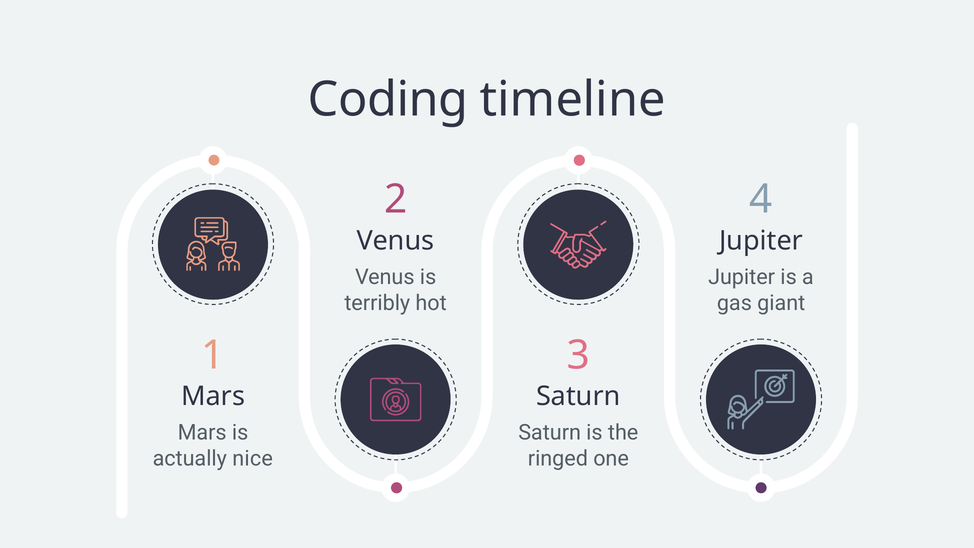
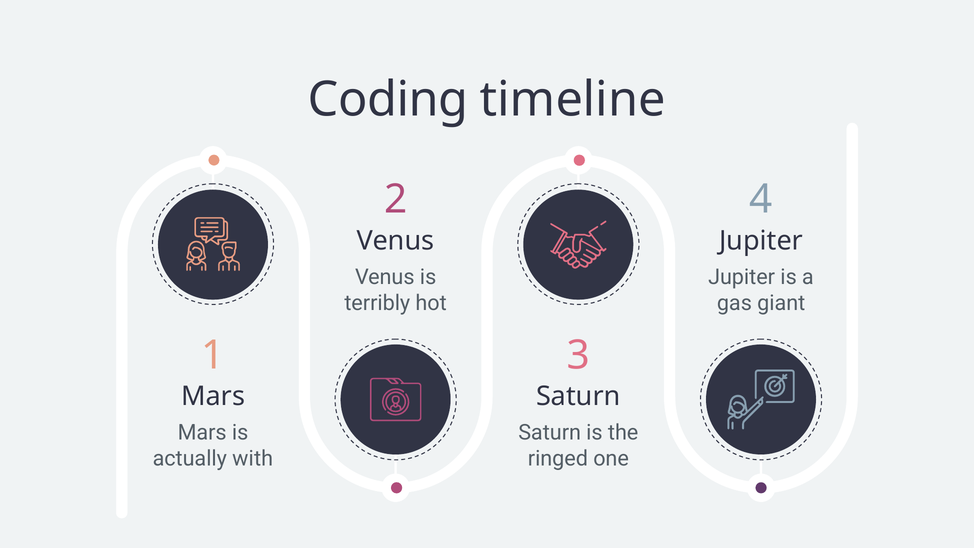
nice: nice -> with
